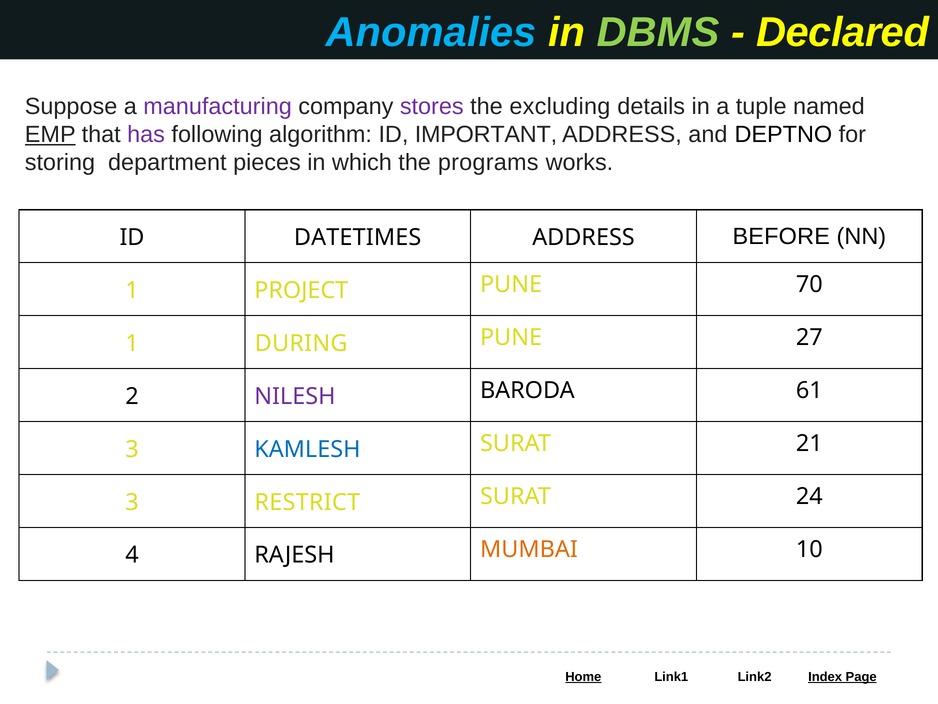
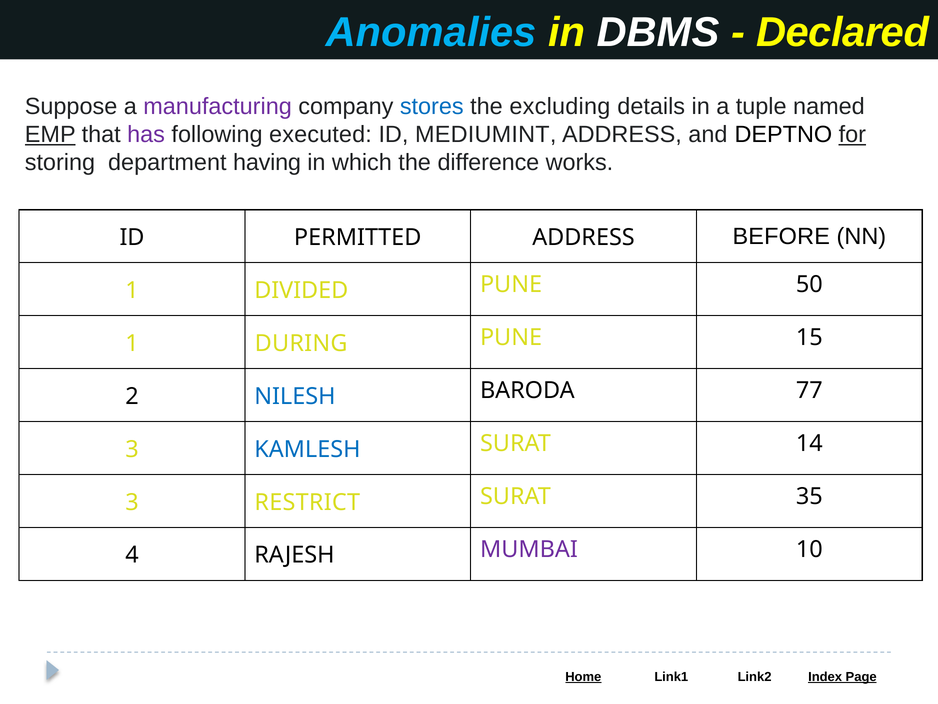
DBMS colour: light green -> white
stores colour: purple -> blue
algorithm: algorithm -> executed
IMPORTANT: IMPORTANT -> MEDIUMINT
for underline: none -> present
pieces: pieces -> having
programs: programs -> difference
DATETIMES: DATETIMES -> PERMITTED
PROJECT: PROJECT -> DIVIDED
70: 70 -> 50
27: 27 -> 15
NILESH colour: purple -> blue
61: 61 -> 77
21: 21 -> 14
24: 24 -> 35
MUMBAI colour: orange -> purple
